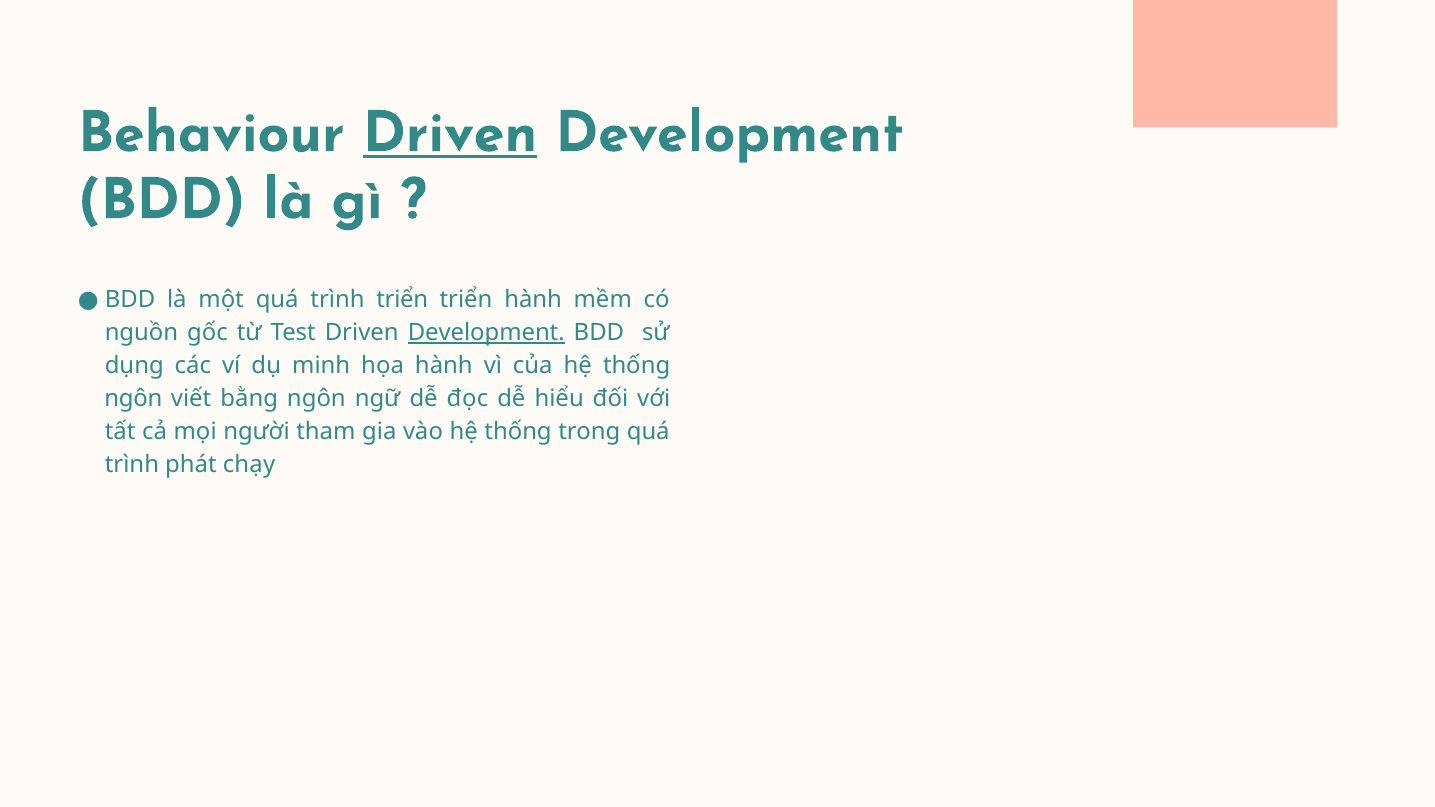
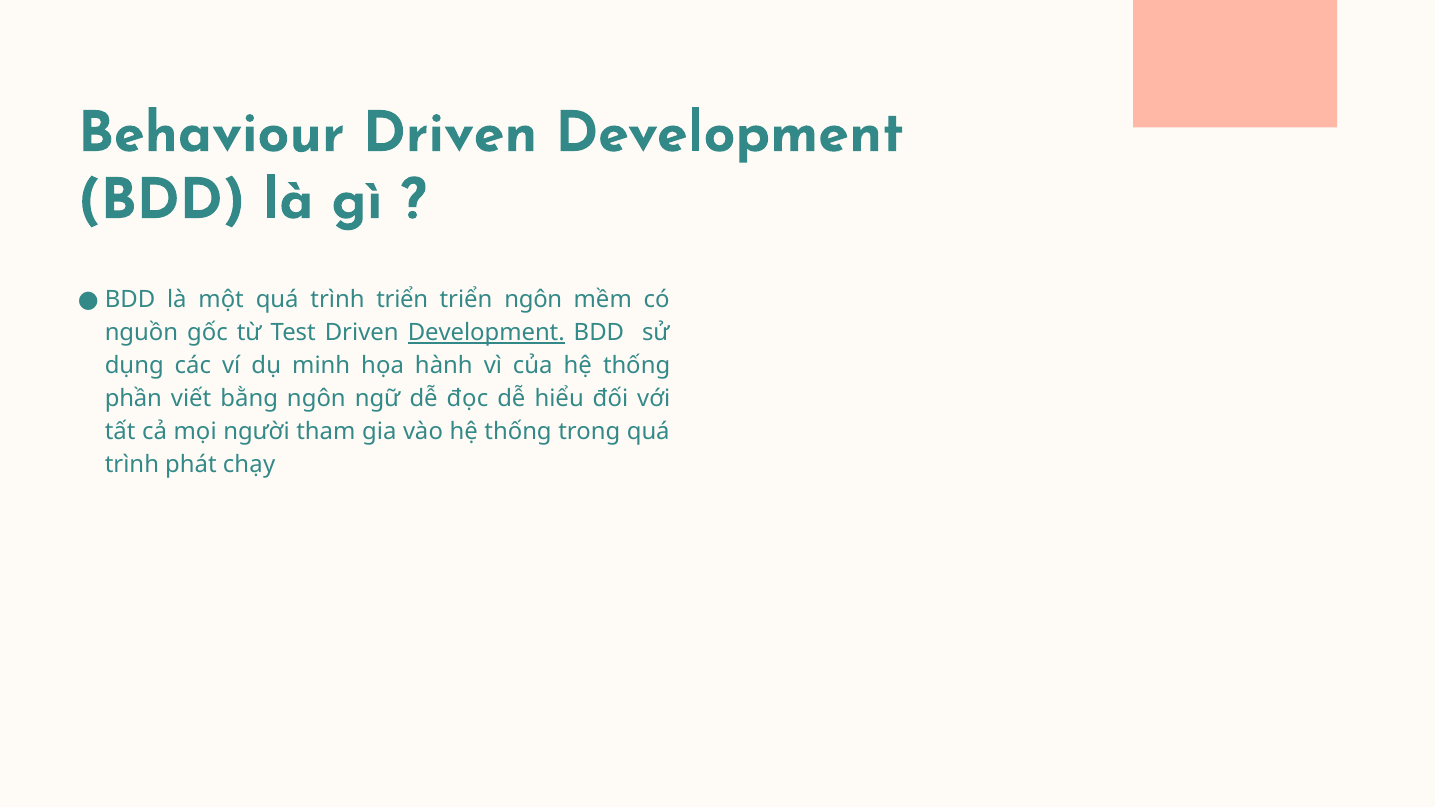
Driven at (450, 133) underline: present -> none
triển hành: hành -> ngôn
ngôn at (133, 399): ngôn -> phần
